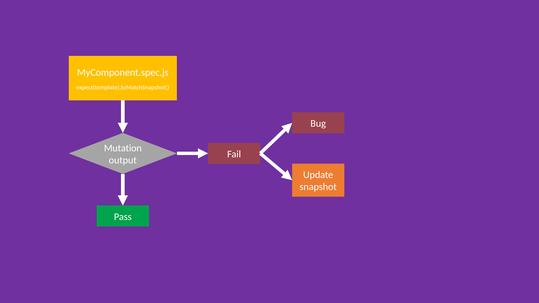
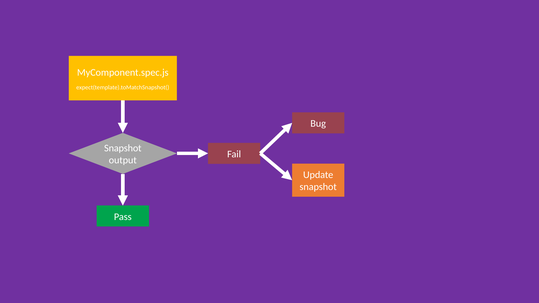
Mutation at (123, 148): Mutation -> Snapshot
